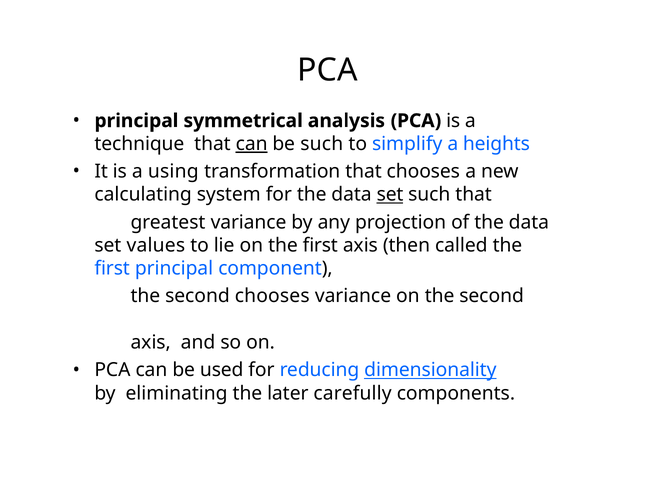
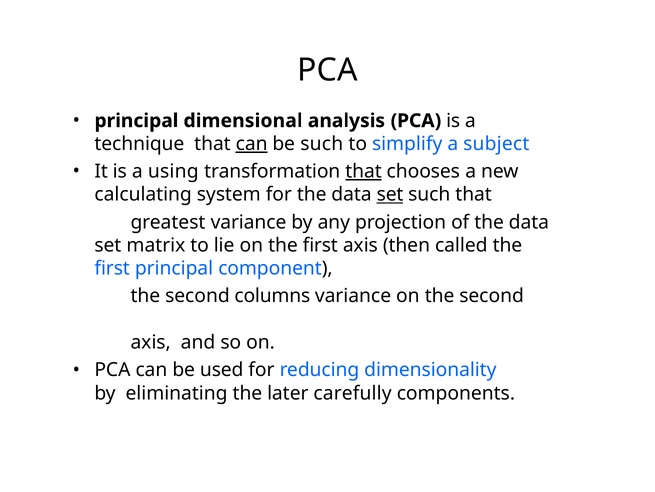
symmetrical: symmetrical -> dimensional
heights: heights -> subject
that at (364, 171) underline: none -> present
values: values -> matrix
second chooses: chooses -> columns
dimensionality underline: present -> none
